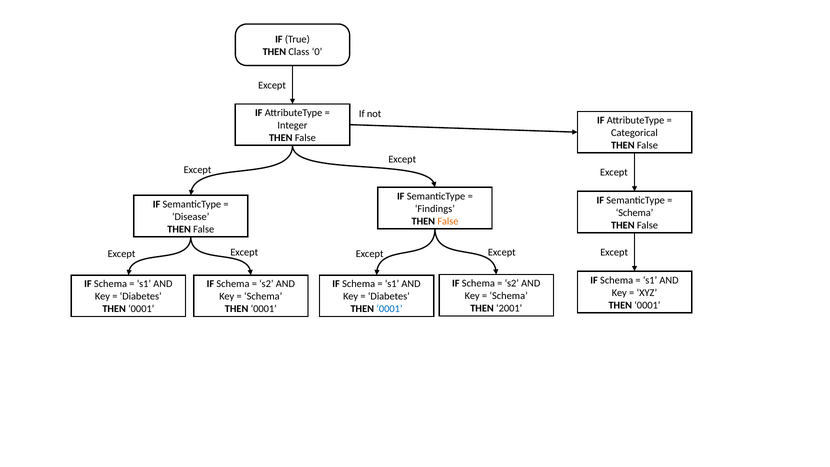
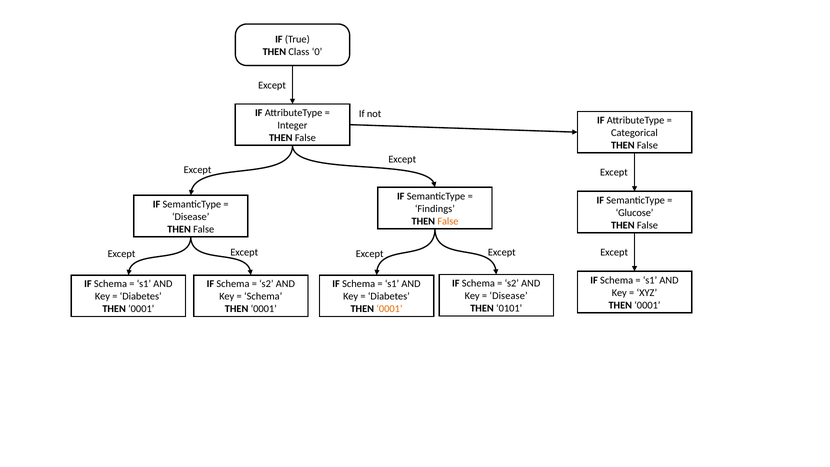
Schema at (635, 213): Schema -> Glucose
Schema at (509, 296): Schema -> Disease
2001: 2001 -> 0101
0001 at (389, 309) colour: blue -> orange
